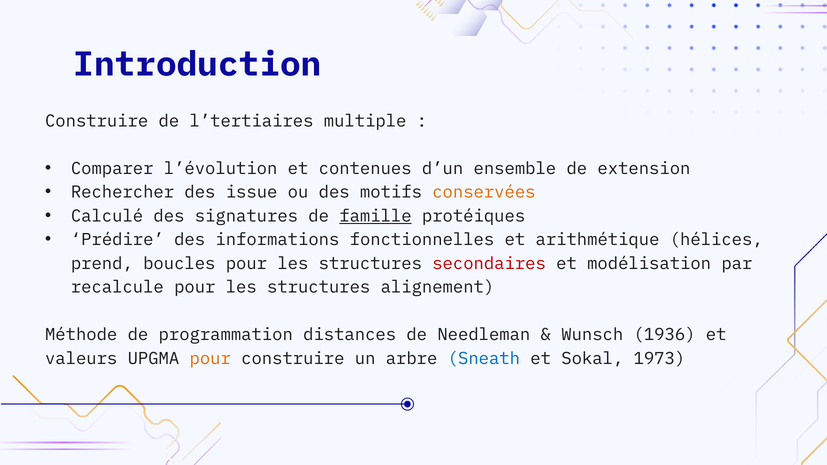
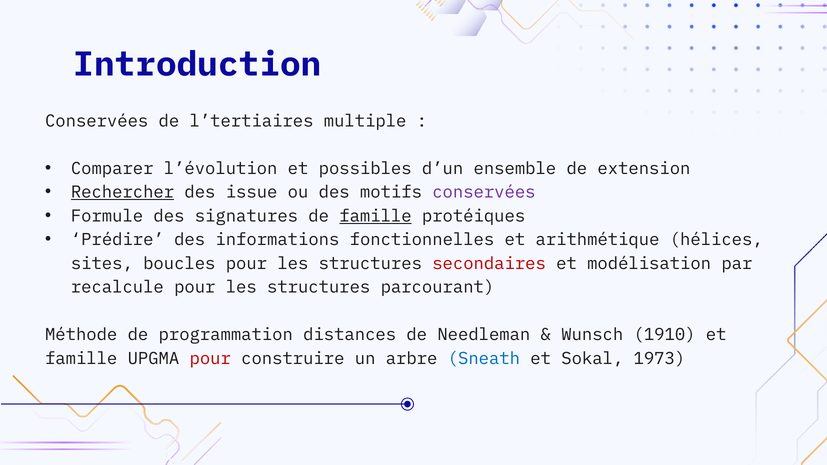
Construire at (97, 121): Construire -> Conservées
contenues: contenues -> possibles
Rechercher underline: none -> present
conservées at (484, 192) colour: orange -> purple
Calculé: Calculé -> Formule
prend: prend -> sites
alignement: alignement -> parcourant
1936: 1936 -> 1910
valeurs at (81, 359): valeurs -> famille
pour at (210, 359) colour: orange -> red
